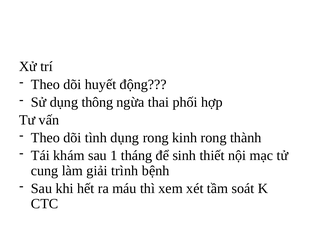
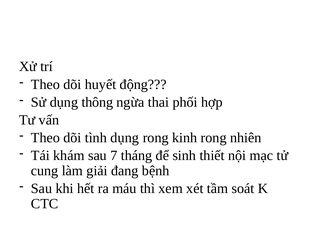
thành: thành -> nhiên
1: 1 -> 7
trình: trình -> đang
